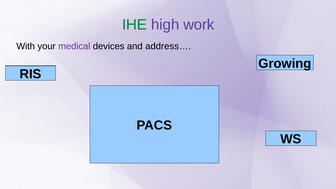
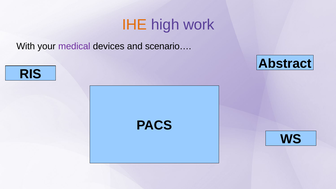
IHE colour: green -> orange
address…: address… -> scenario…
Growing: Growing -> Abstract
